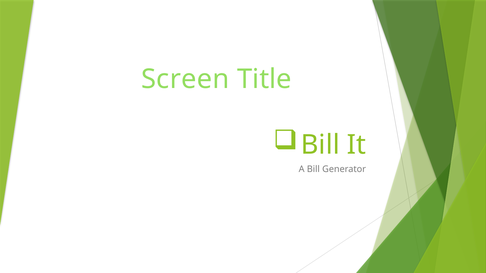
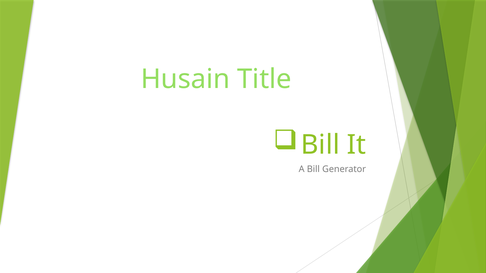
Screen: Screen -> Husain
